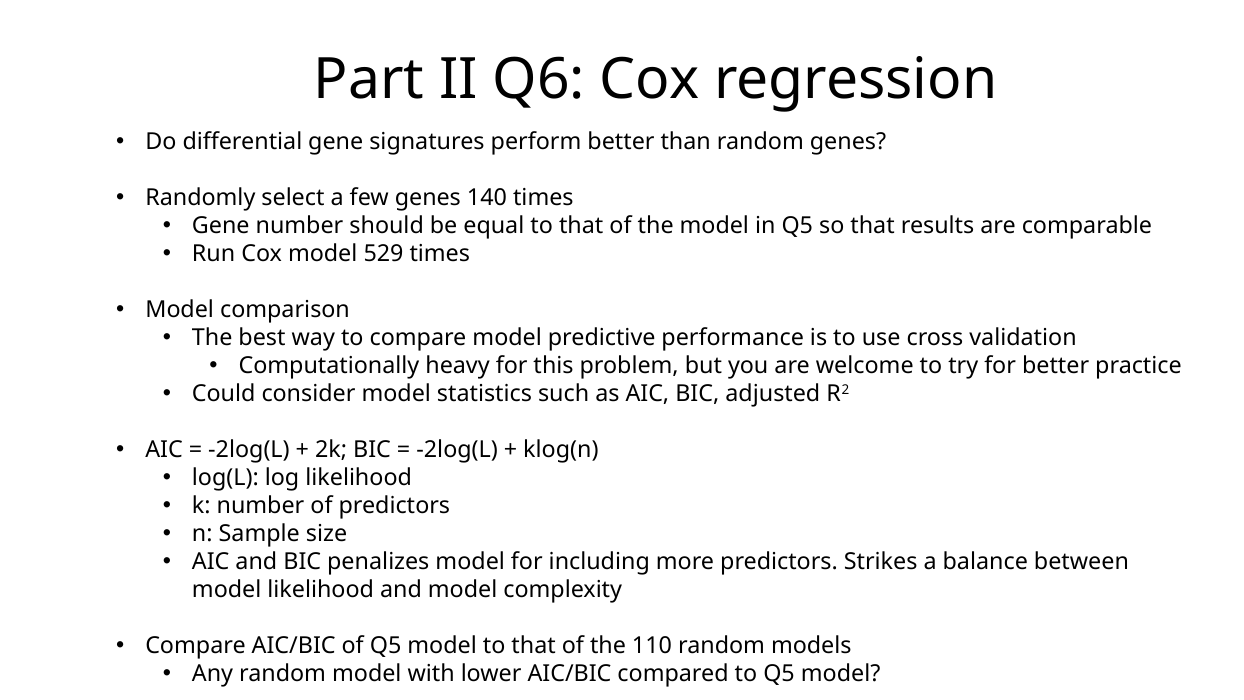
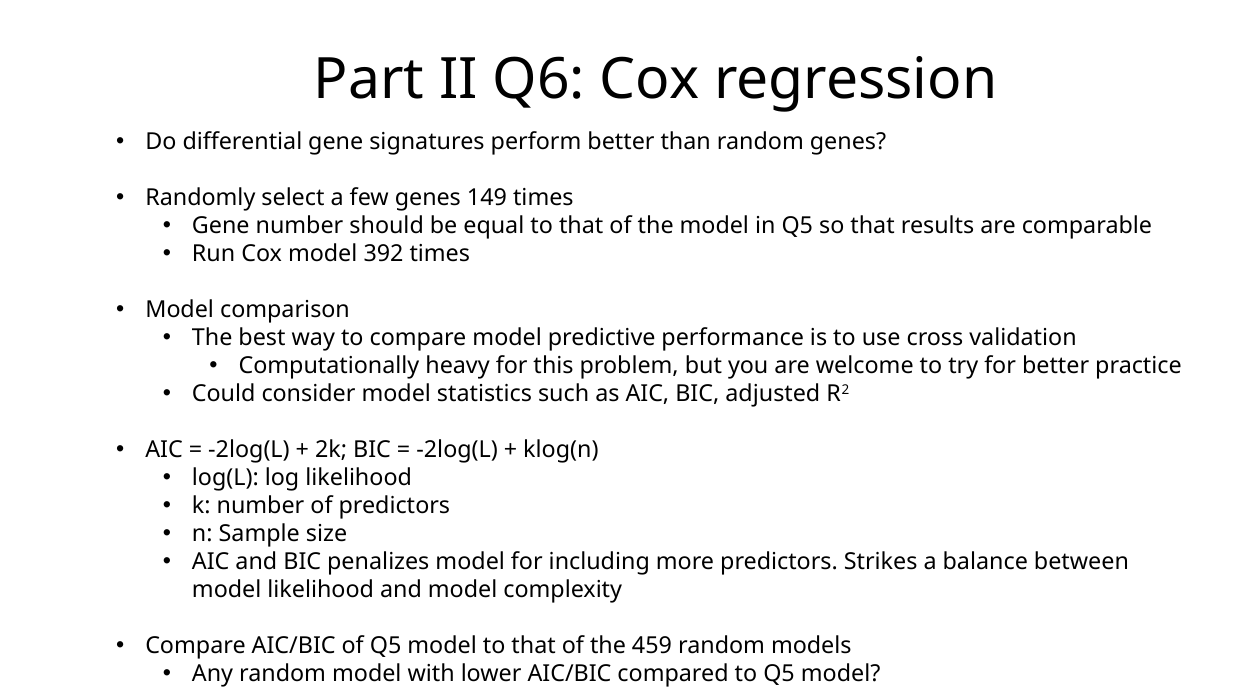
140: 140 -> 149
529: 529 -> 392
110: 110 -> 459
